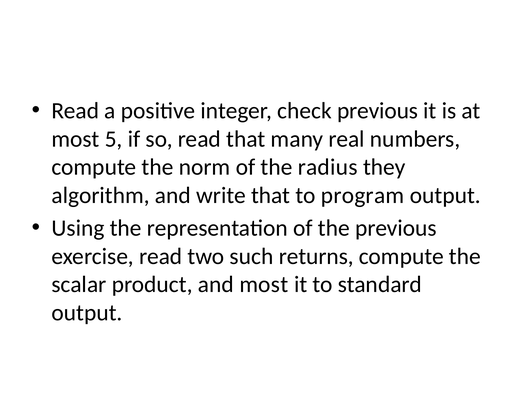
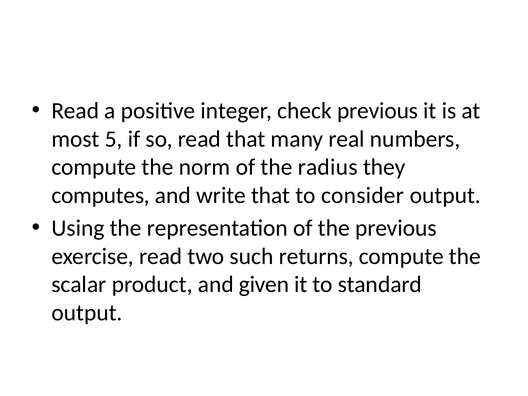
algorithm: algorithm -> computes
program: program -> consider
and most: most -> given
